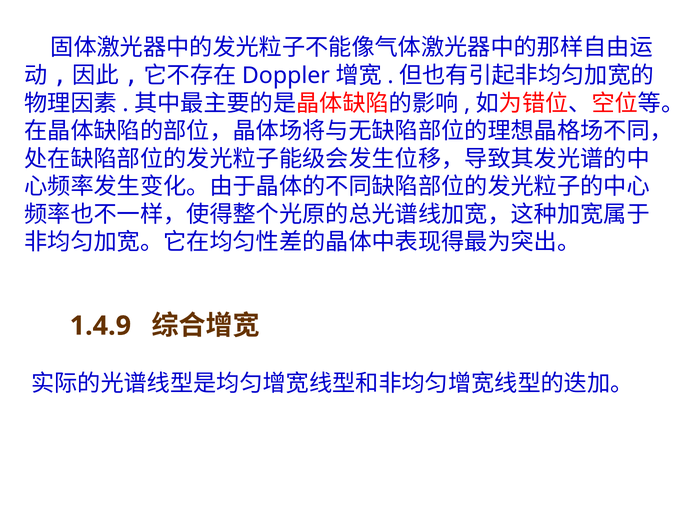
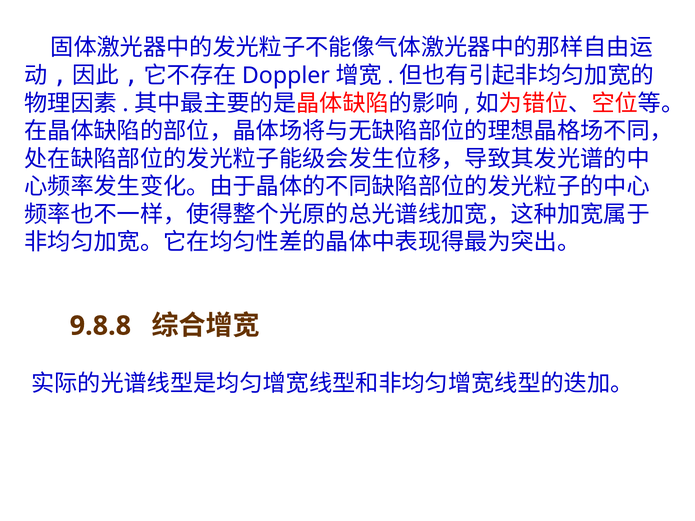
1.4.9: 1.4.9 -> 9.8.8
